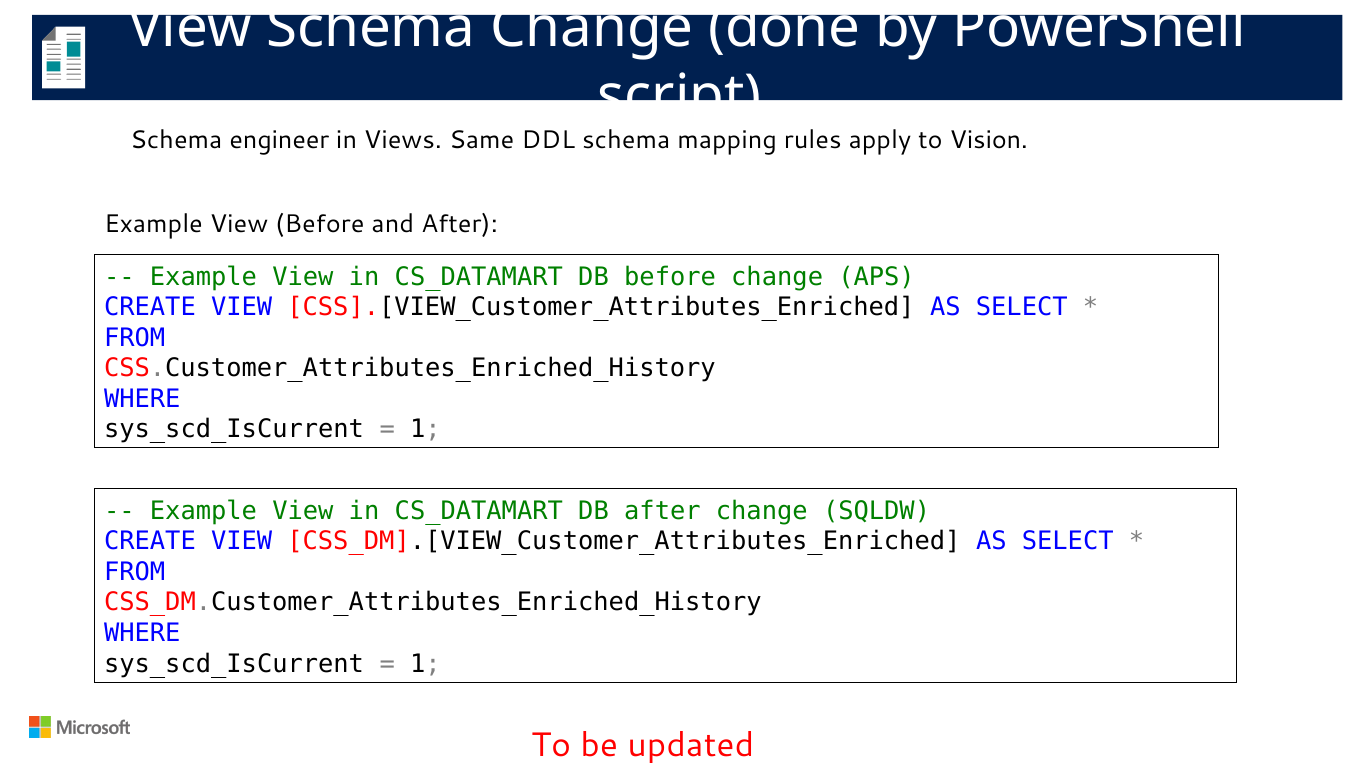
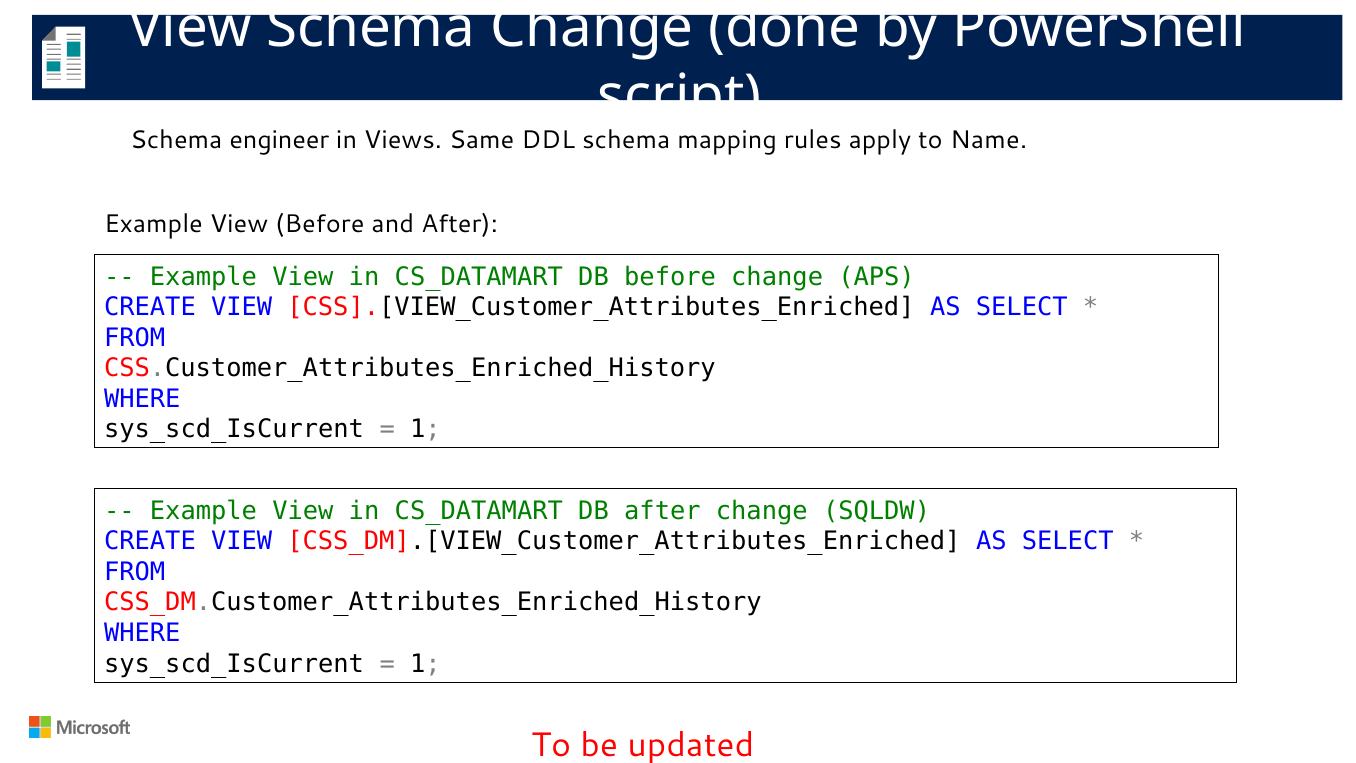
Vision: Vision -> Name
